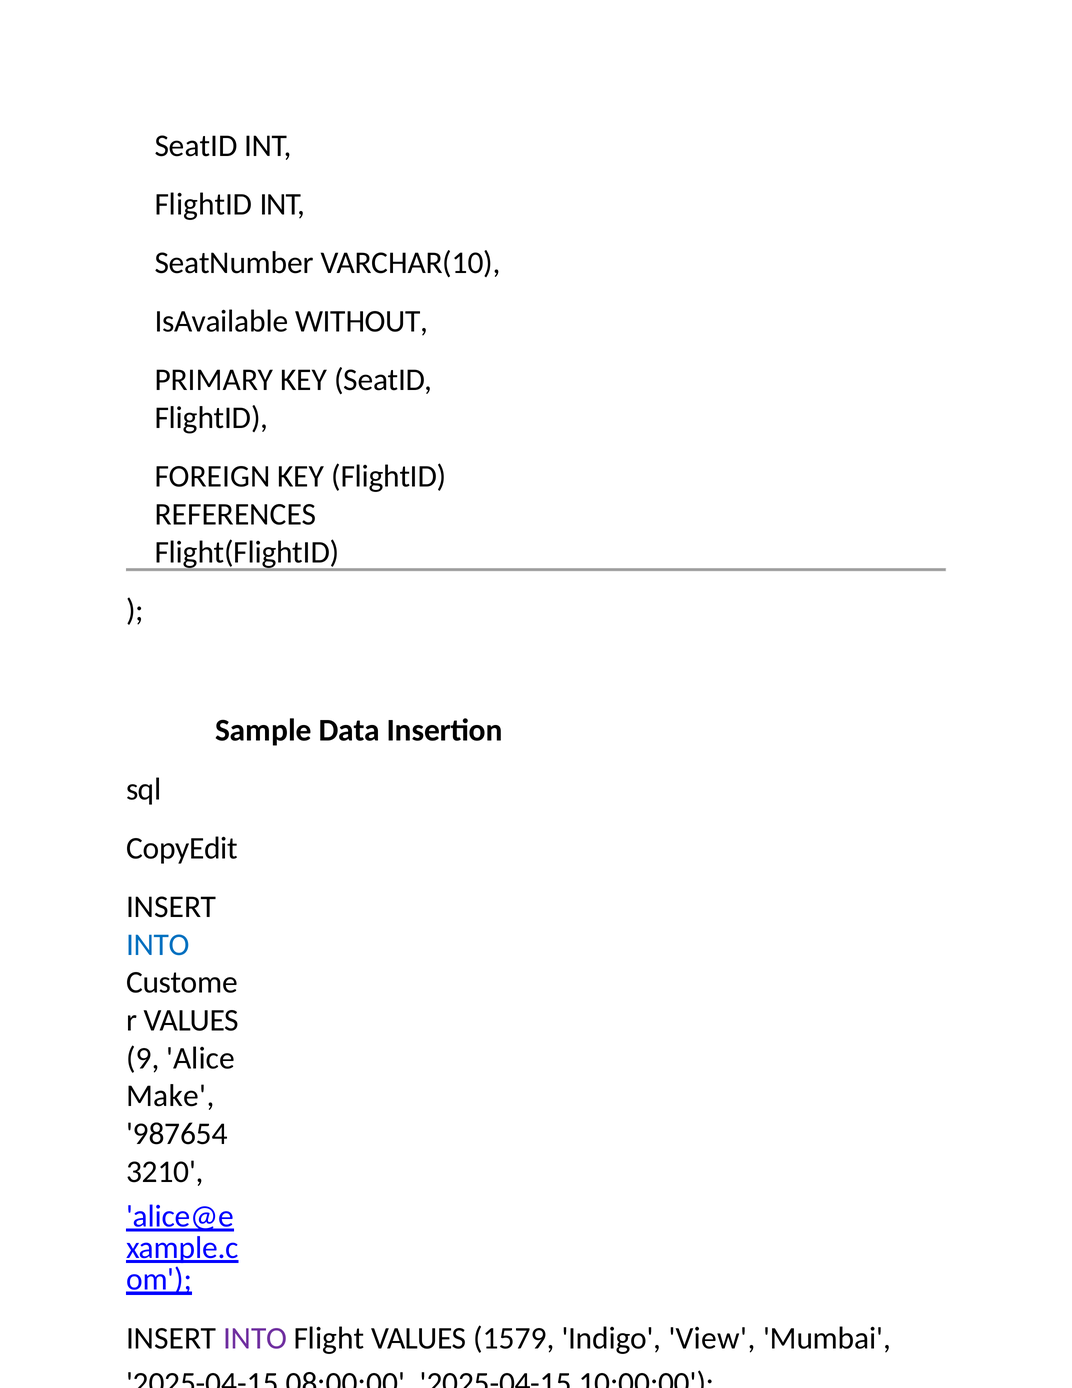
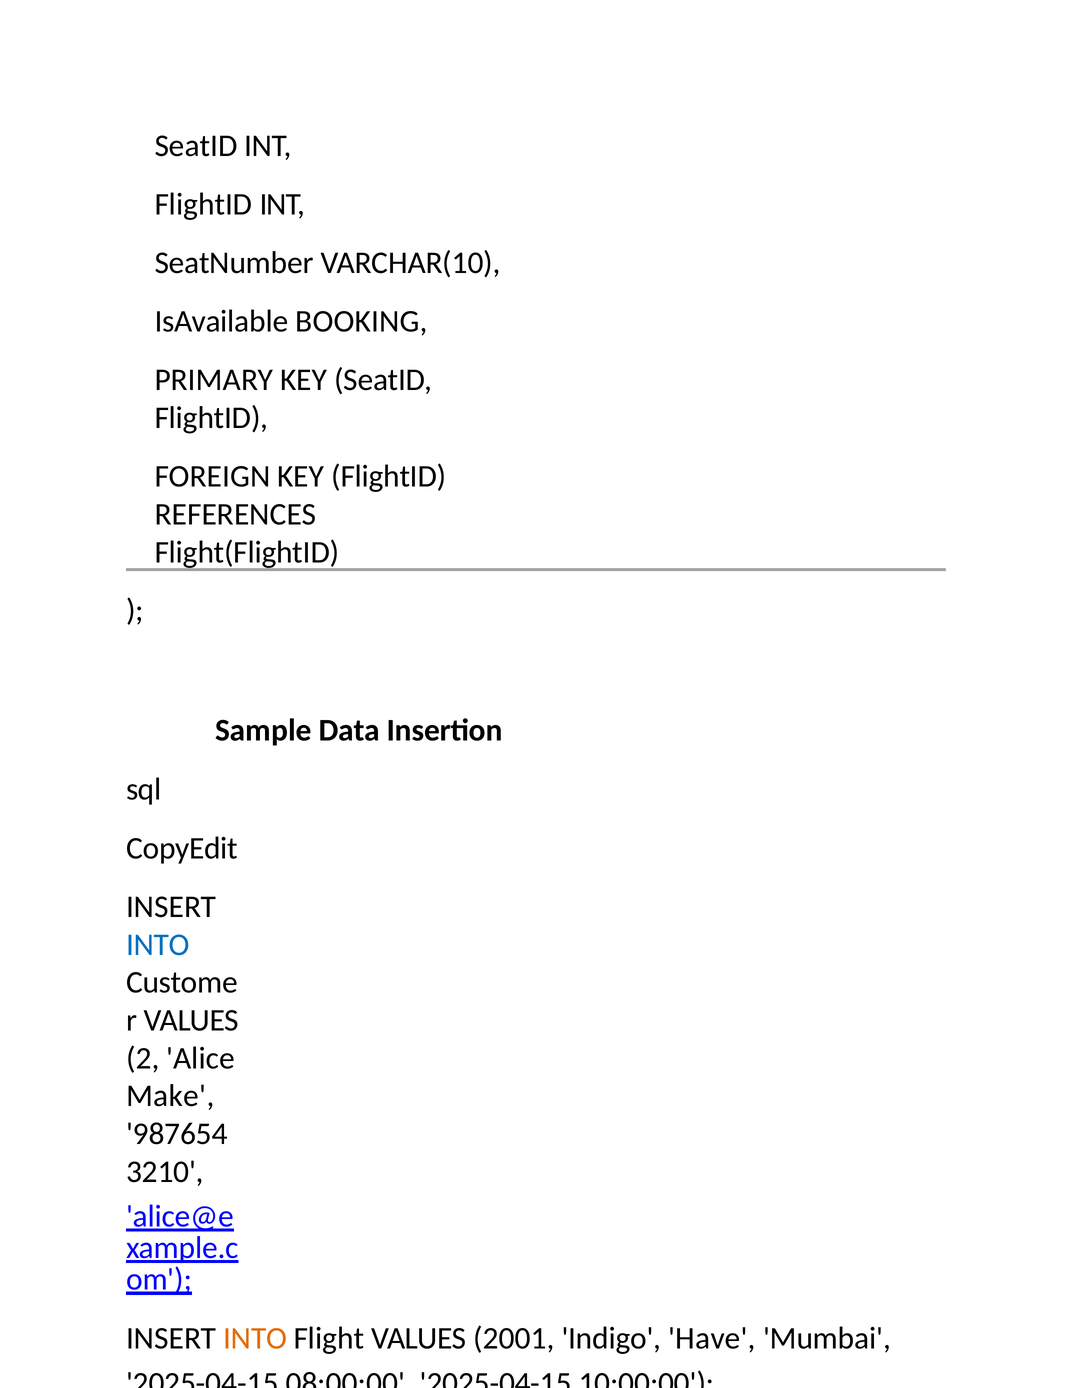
IsAvailable WITHOUT: WITHOUT -> BOOKING
9: 9 -> 2
INTO at (255, 1338) colour: purple -> orange
1579: 1579 -> 2001
View: View -> Have
